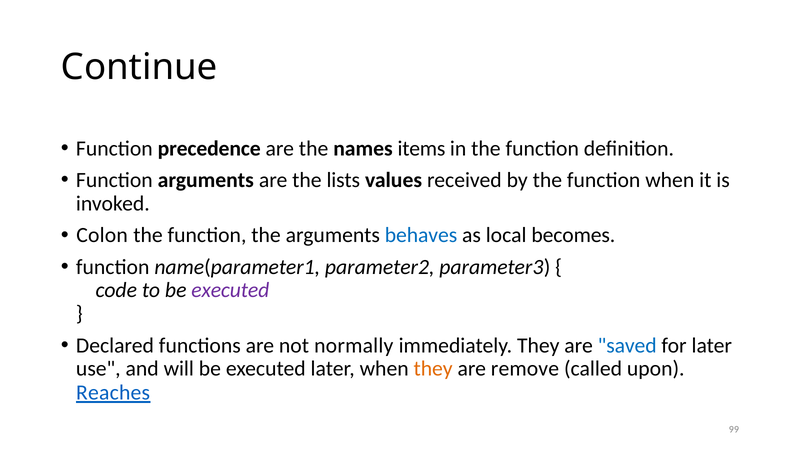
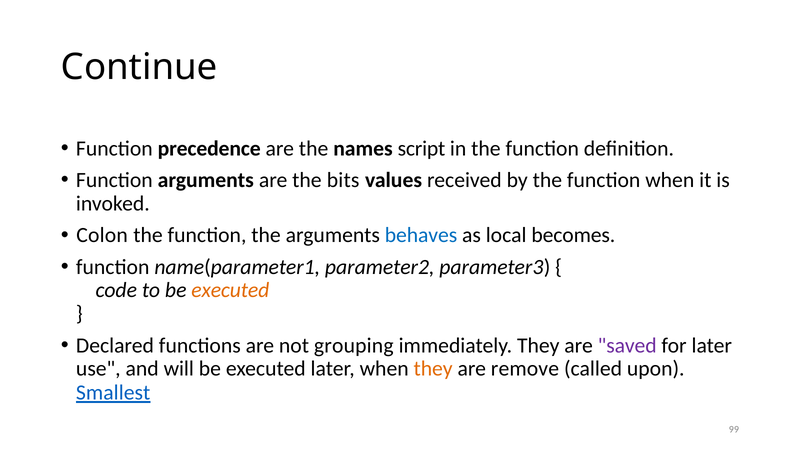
items: items -> script
lists: lists -> bits
executed at (230, 290) colour: purple -> orange
normally: normally -> grouping
saved colour: blue -> purple
Reaches: Reaches -> Smallest
